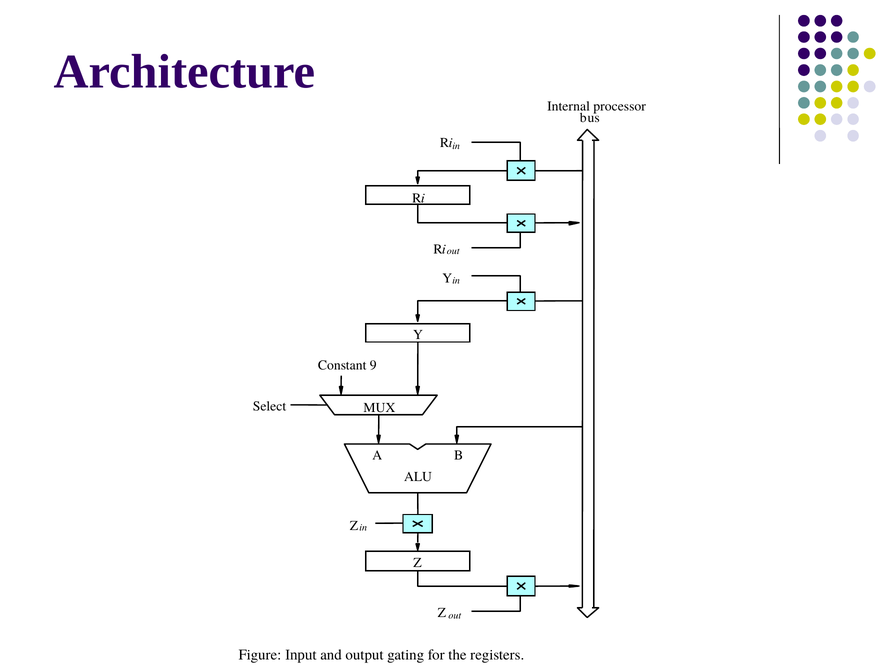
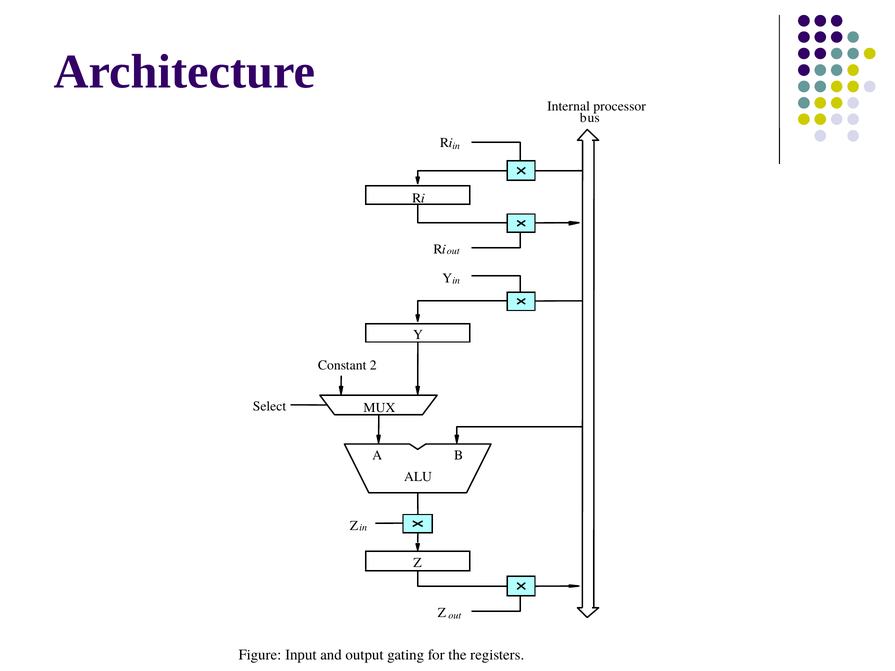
9: 9 -> 2
